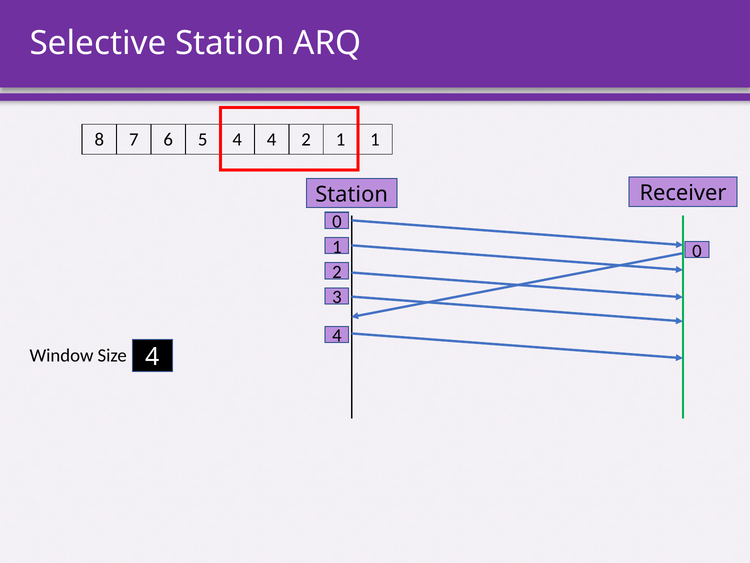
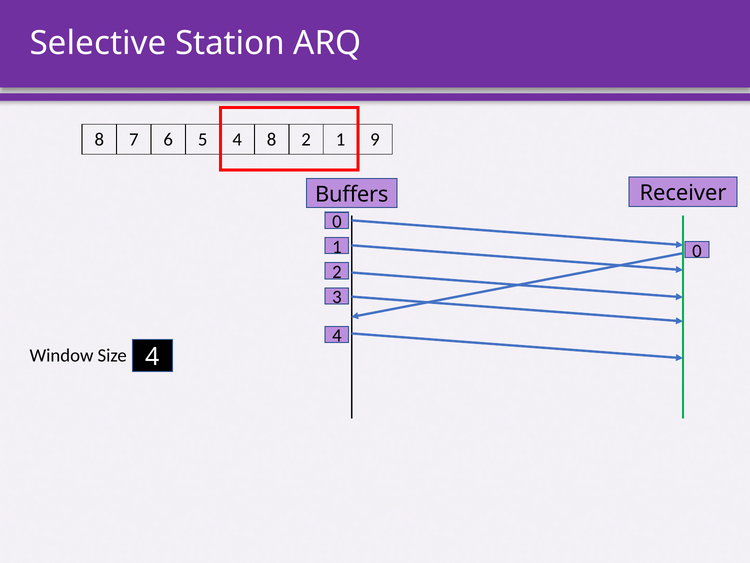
4 4: 4 -> 8
1 1: 1 -> 9
Station at (352, 194): Station -> Buffers
